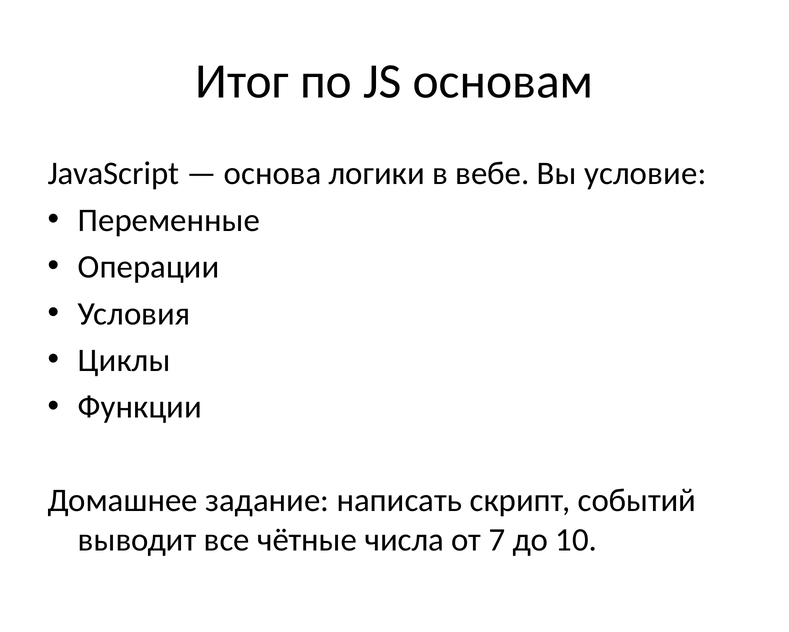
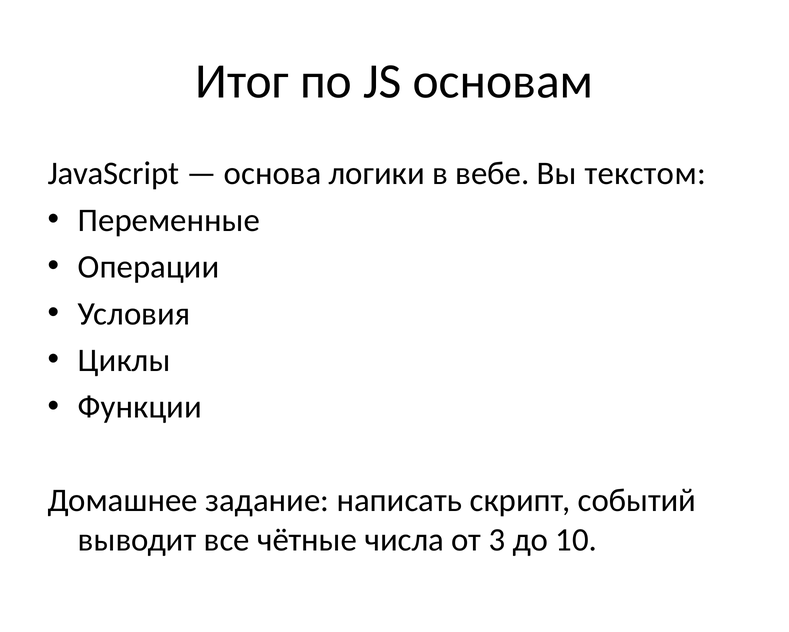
условие: условие -> текстом
7: 7 -> 3
